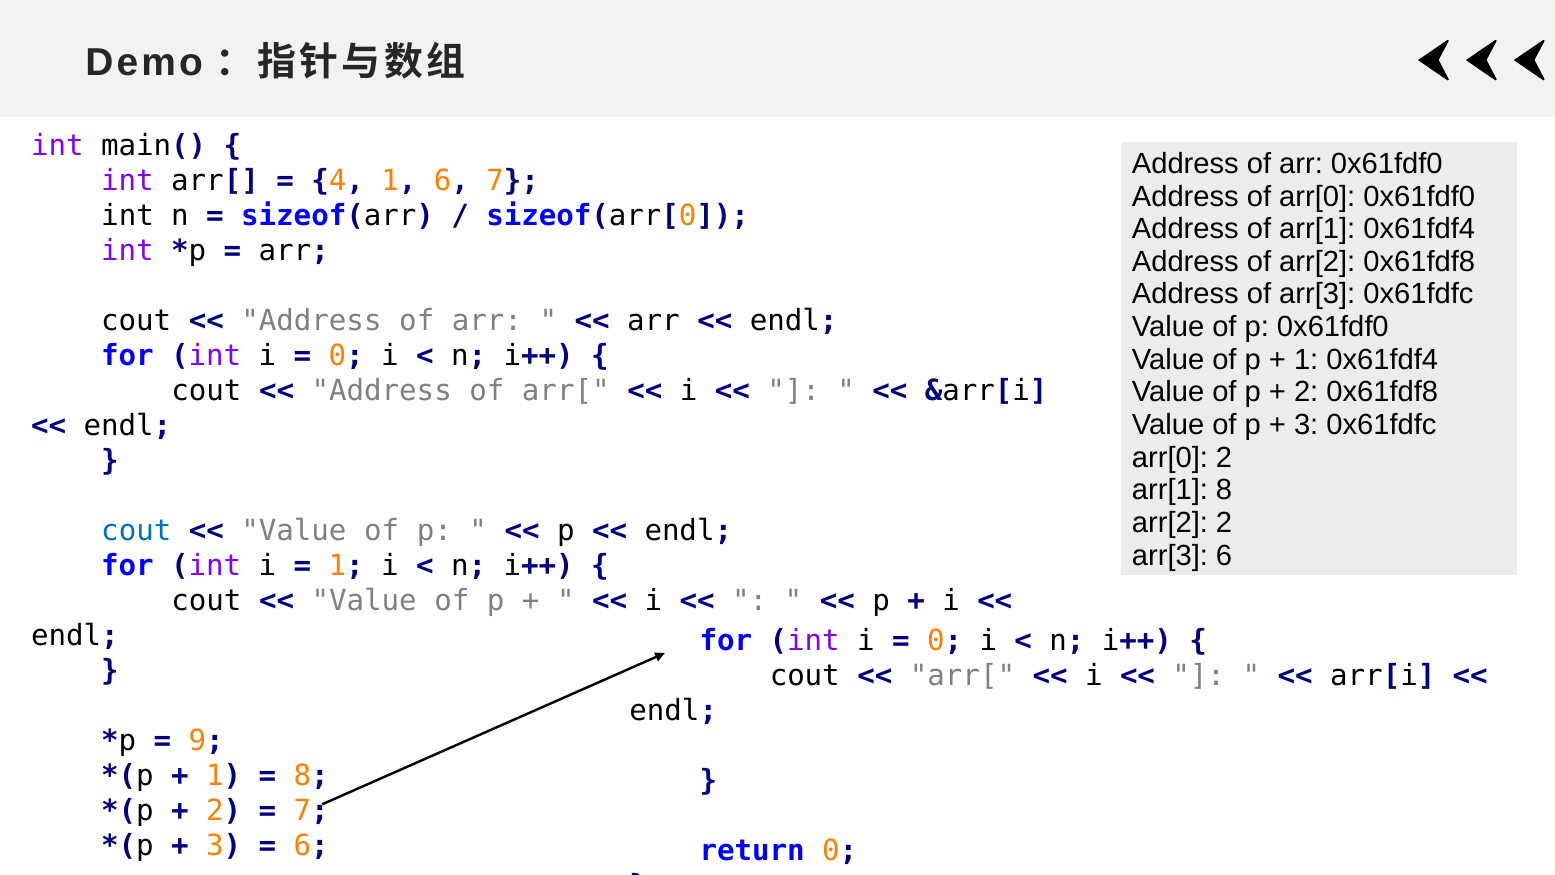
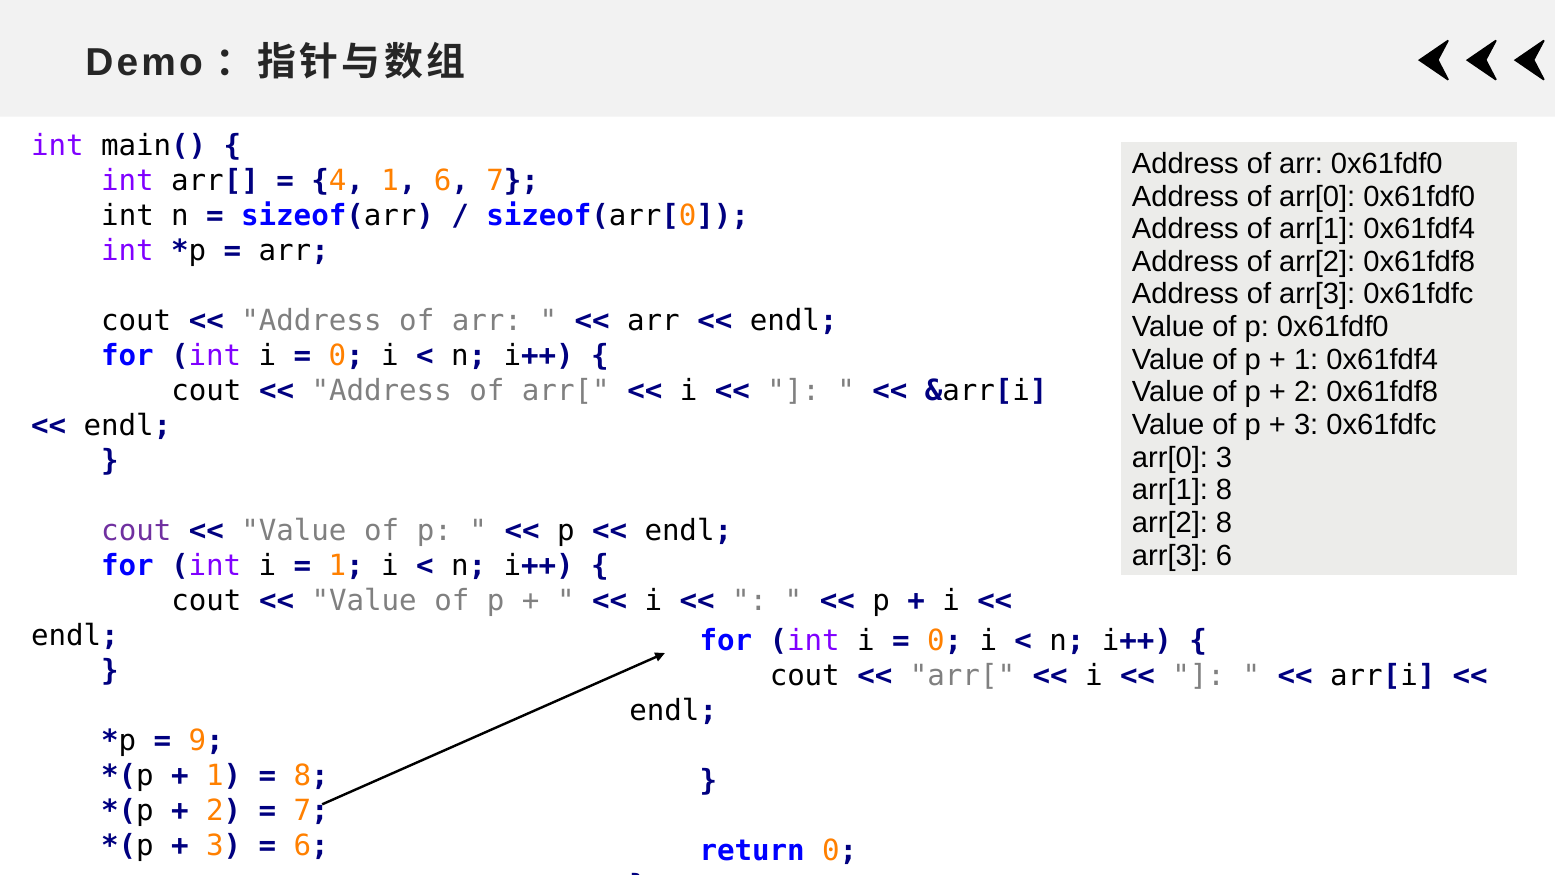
arr[0 2: 2 -> 3
arr[2 2: 2 -> 8
cout at (136, 531) colour: blue -> purple
